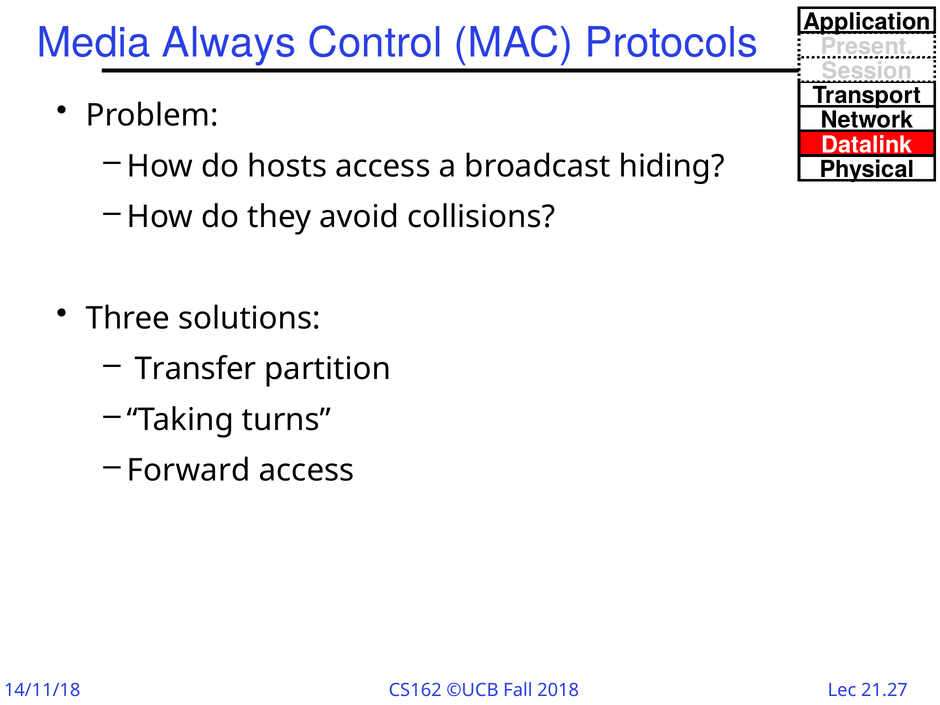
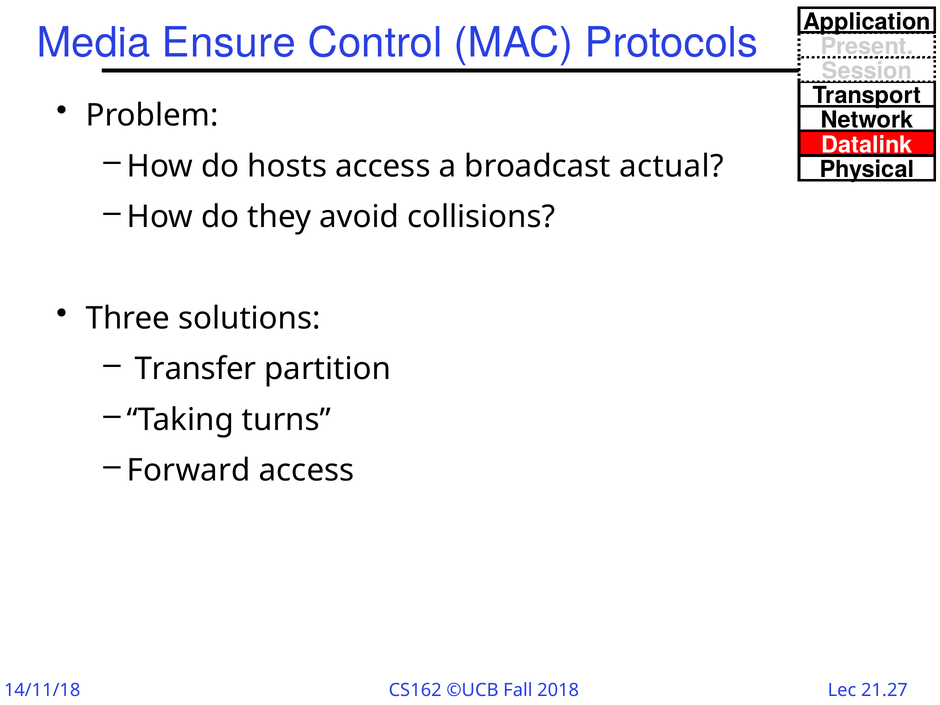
Always: Always -> Ensure
hiding: hiding -> actual
